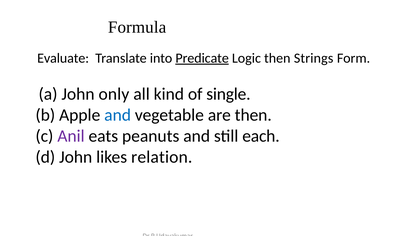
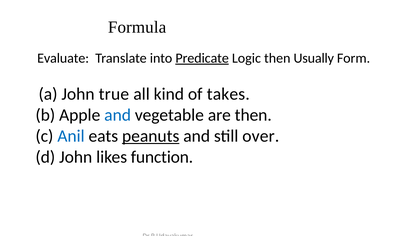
Strings: Strings -> Usually
only: only -> true
single: single -> takes
Anil colour: purple -> blue
peanuts underline: none -> present
each: each -> over
relation: relation -> function
